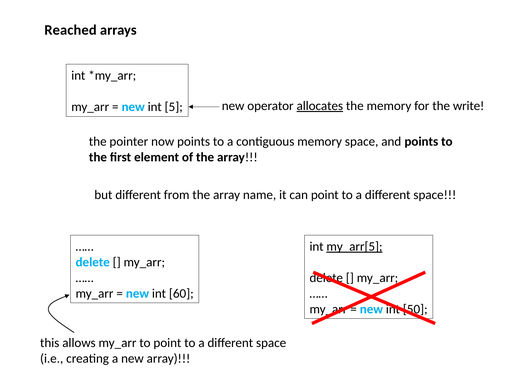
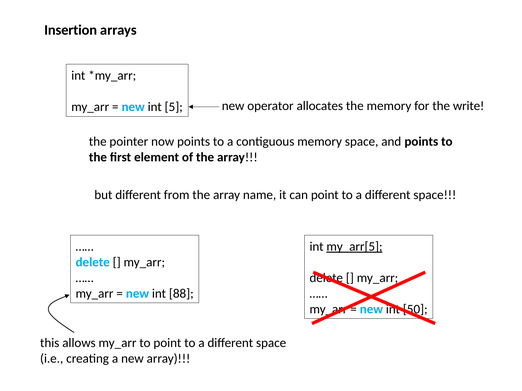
Reached: Reached -> Insertion
allocates underline: present -> none
60: 60 -> 88
